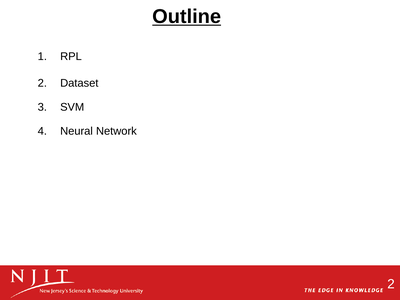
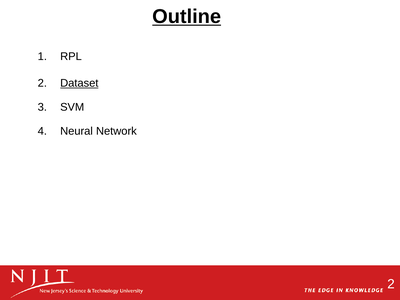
Dataset underline: none -> present
